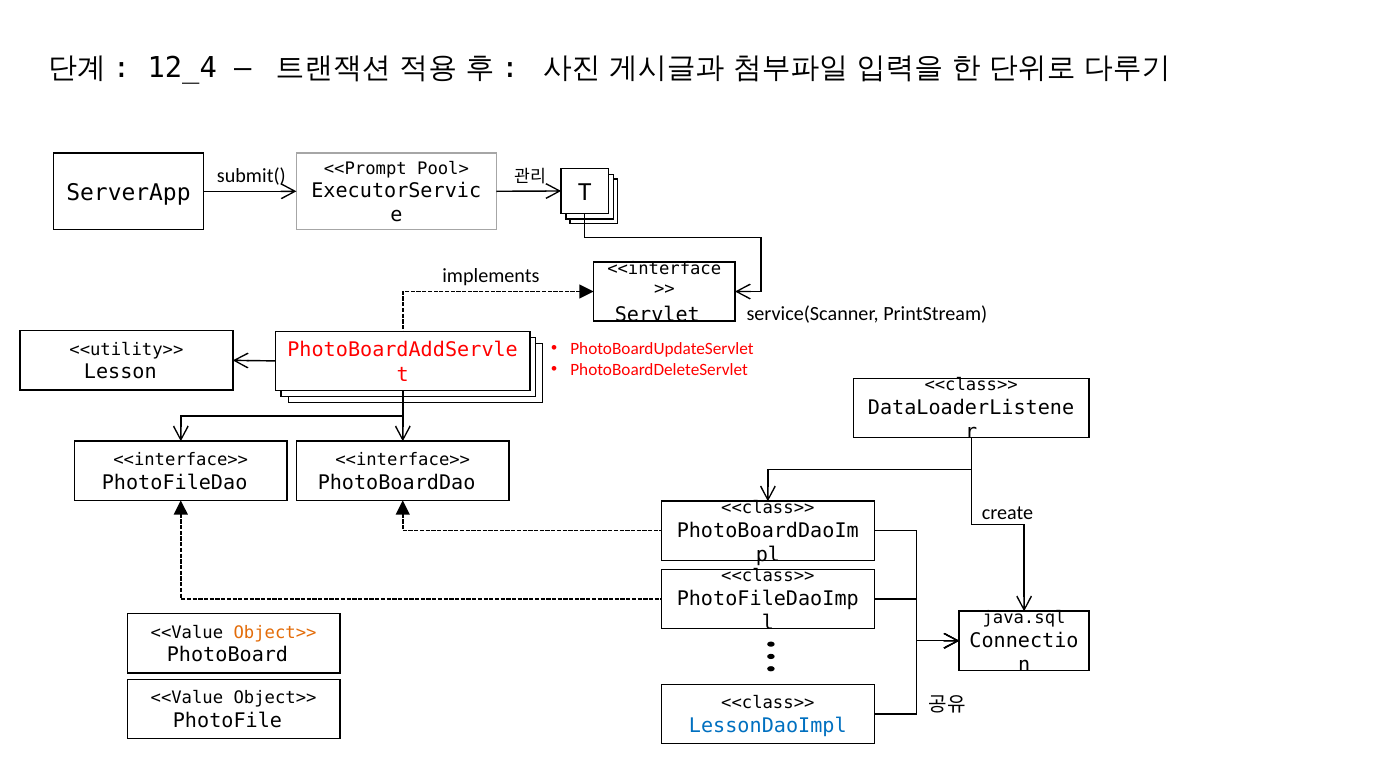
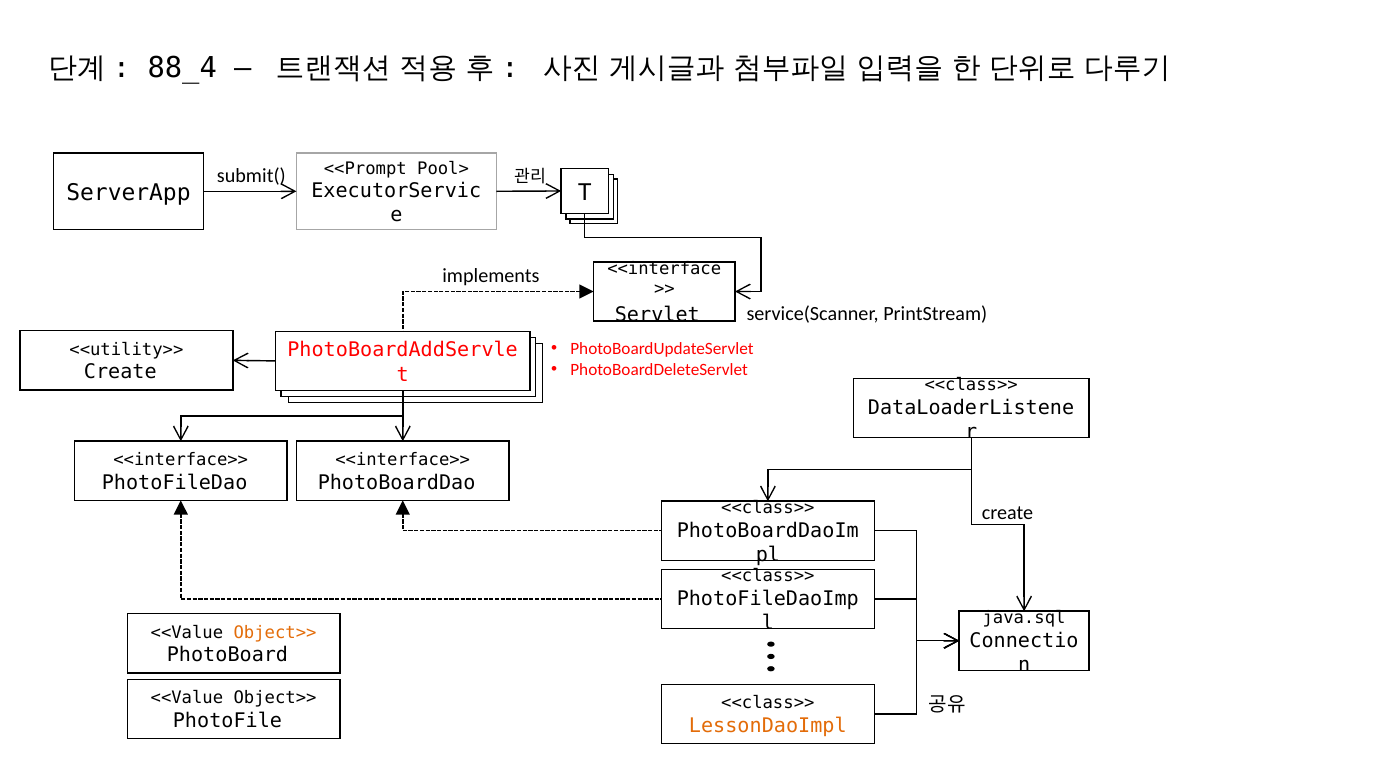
12_4: 12_4 -> 88_4
Lesson at (120, 372): Lesson -> Create
LessonDaoImpl colour: blue -> orange
